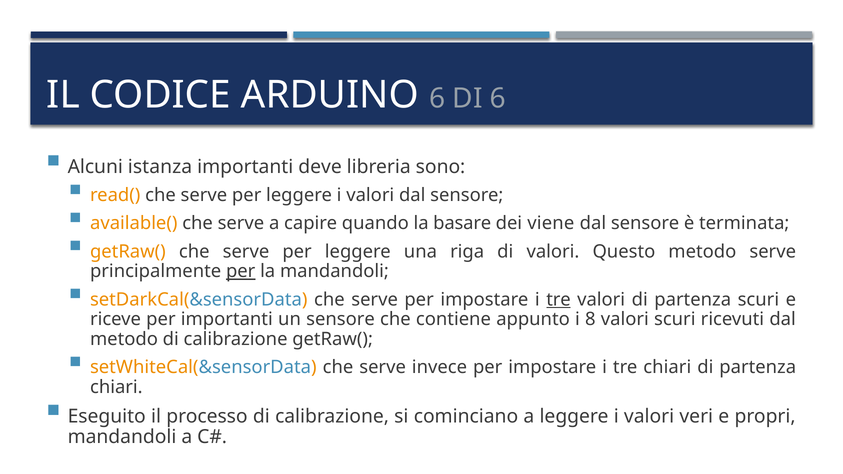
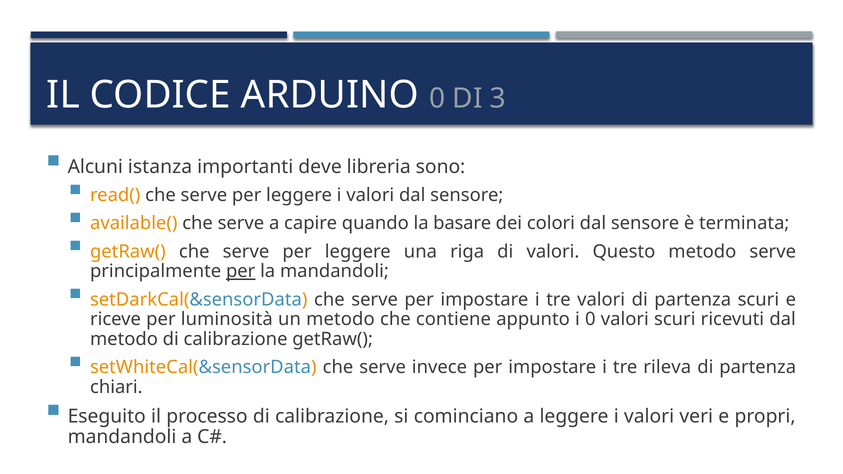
ARDUINO 6: 6 -> 0
DI 6: 6 -> 3
viene: viene -> colori
tre at (558, 300) underline: present -> none
per importanti: importanti -> luminosità
un sensore: sensore -> metodo
i 8: 8 -> 0
tre chiari: chiari -> rileva
